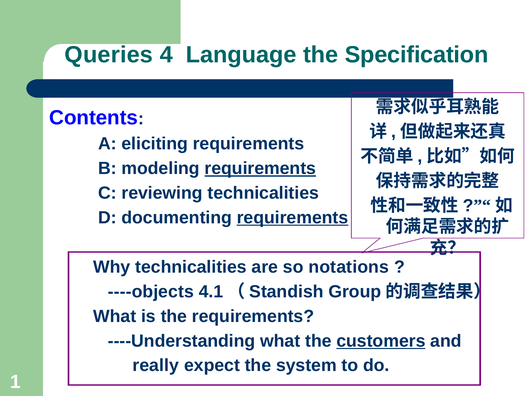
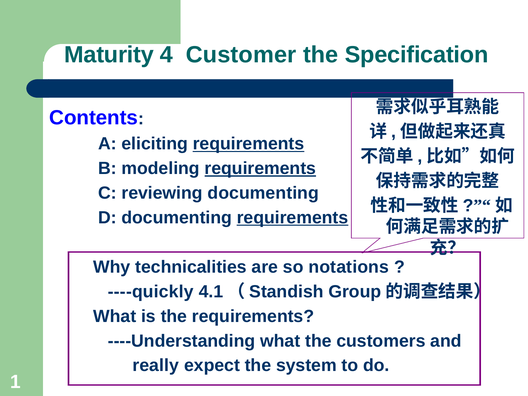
Queries: Queries -> Maturity
Language: Language -> Customer
requirements at (249, 144) underline: none -> present
reviewing technicalities: technicalities -> documenting
----objects: ----objects -> ----quickly
customers underline: present -> none
